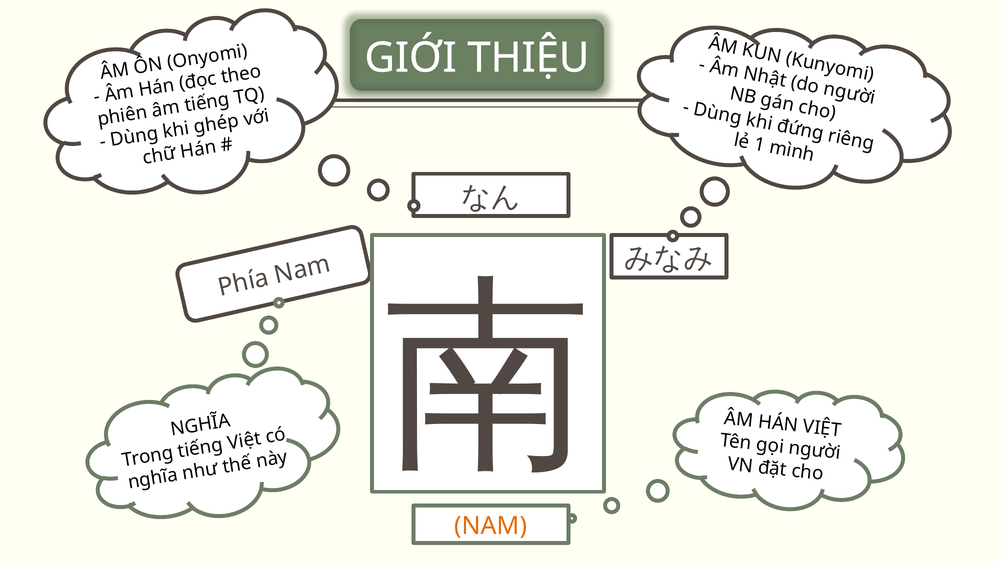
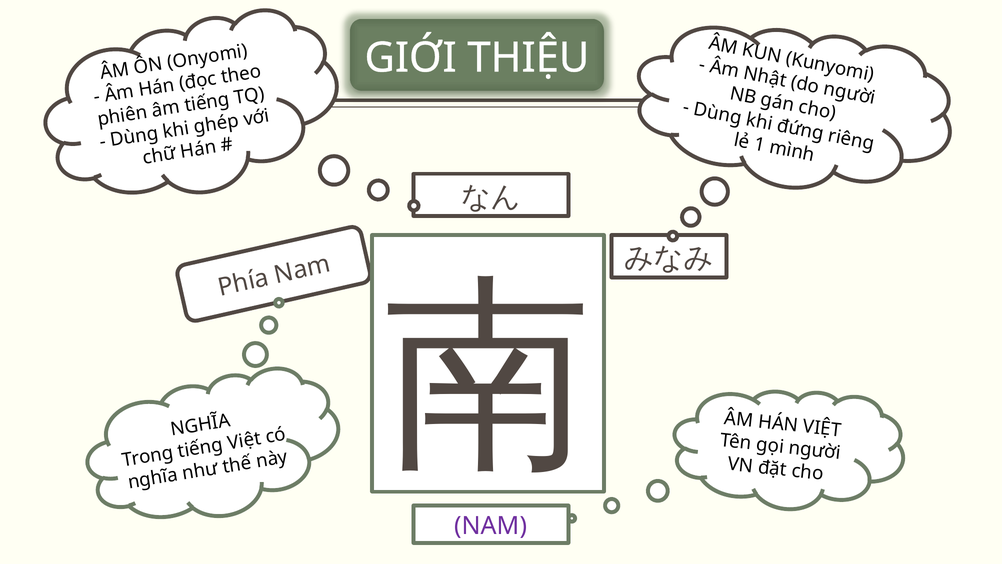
NAM colour: orange -> purple
